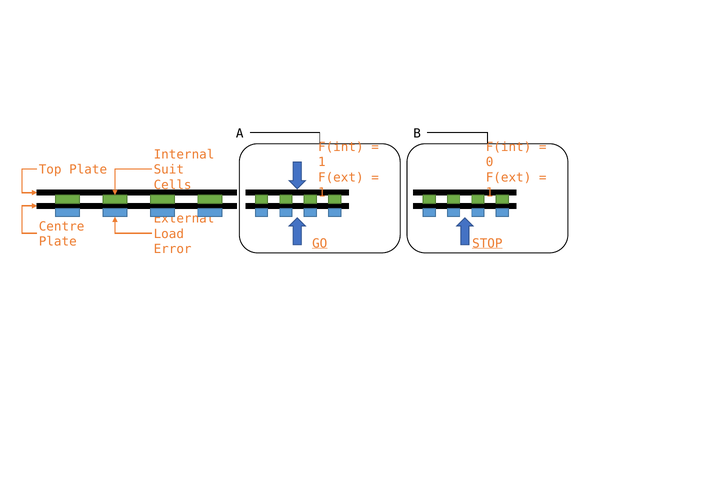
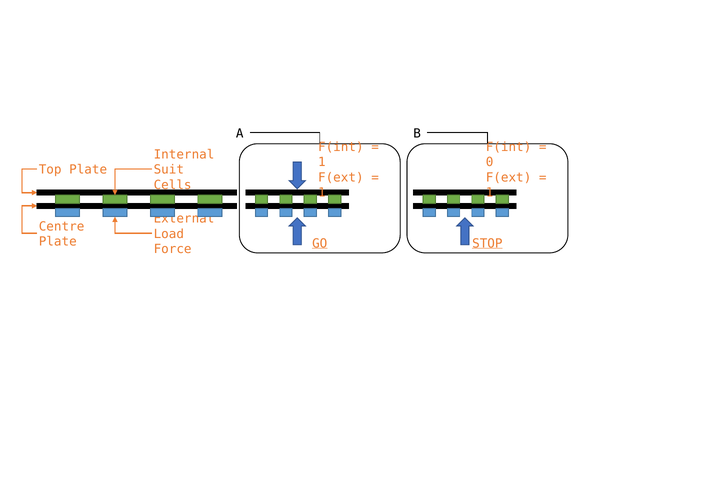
Error: Error -> Force
